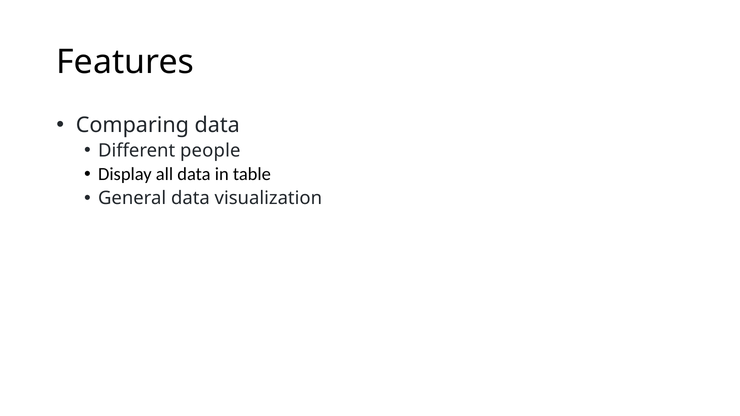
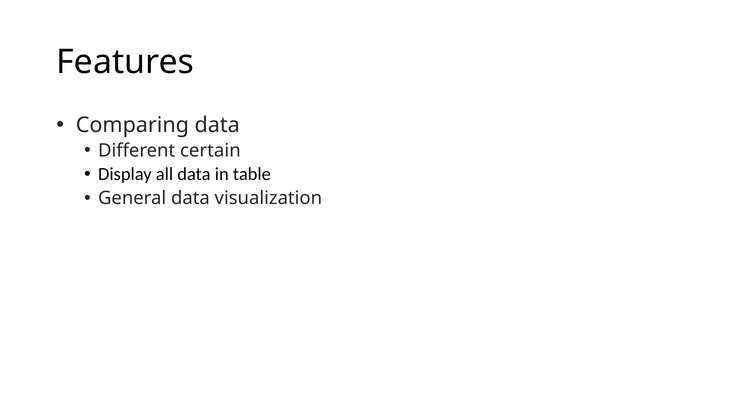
people: people -> certain
